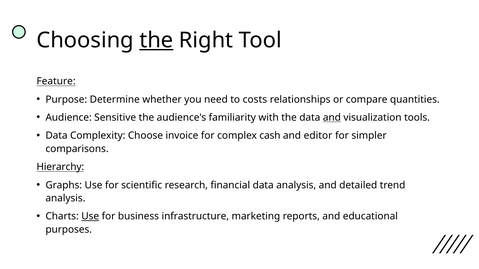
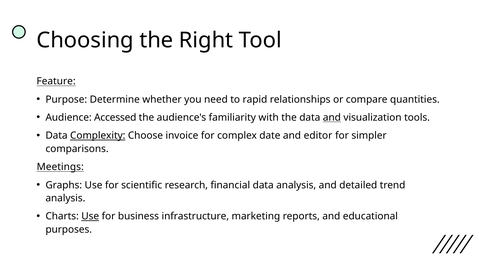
the at (156, 40) underline: present -> none
costs: costs -> rapid
Sensitive: Sensitive -> Accessed
Complexity underline: none -> present
cash: cash -> date
Hierarchy: Hierarchy -> Meetings
